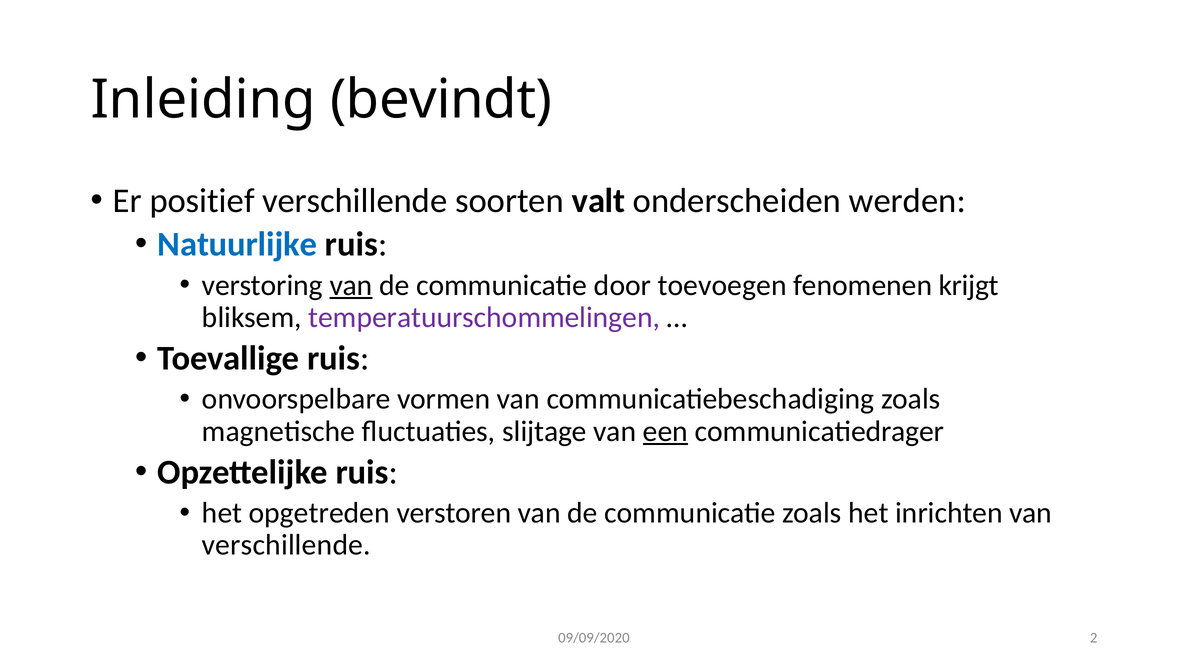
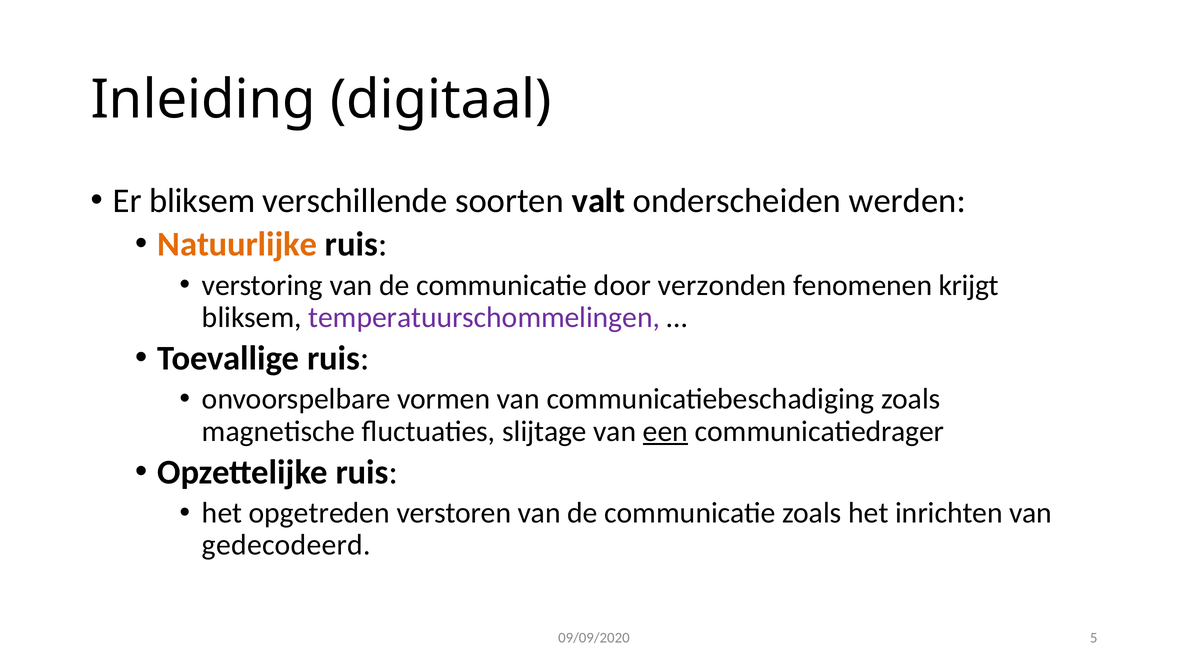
bevindt: bevindt -> digitaal
Er positief: positief -> bliksem
Natuurlijke colour: blue -> orange
van at (351, 285) underline: present -> none
toevoegen: toevoegen -> verzonden
verschillende at (286, 545): verschillende -> gedecodeerd
2: 2 -> 5
